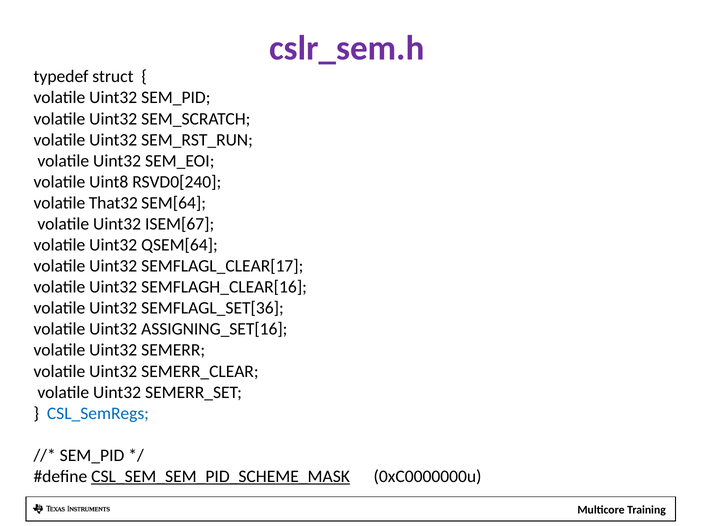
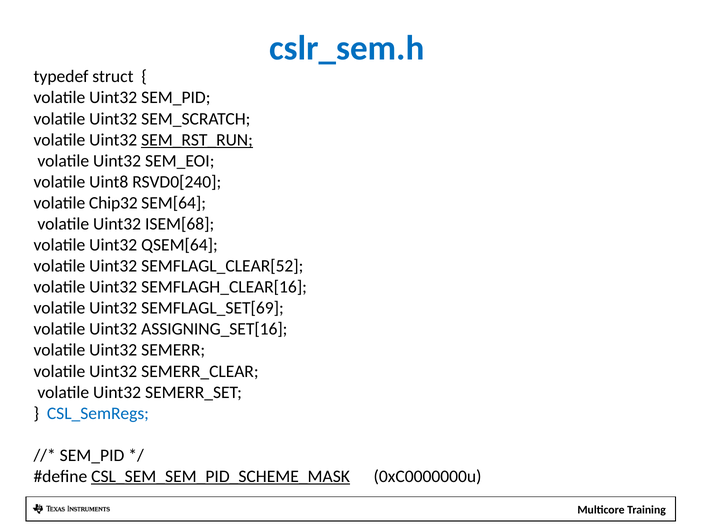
cslr_sem.h colour: purple -> blue
SEM_RST_RUN underline: none -> present
That32: That32 -> Chip32
ISEM[67: ISEM[67 -> ISEM[68
SEMFLAGL_CLEAR[17: SEMFLAGL_CLEAR[17 -> SEMFLAGL_CLEAR[52
SEMFLAGL_SET[36: SEMFLAGL_SET[36 -> SEMFLAGL_SET[69
